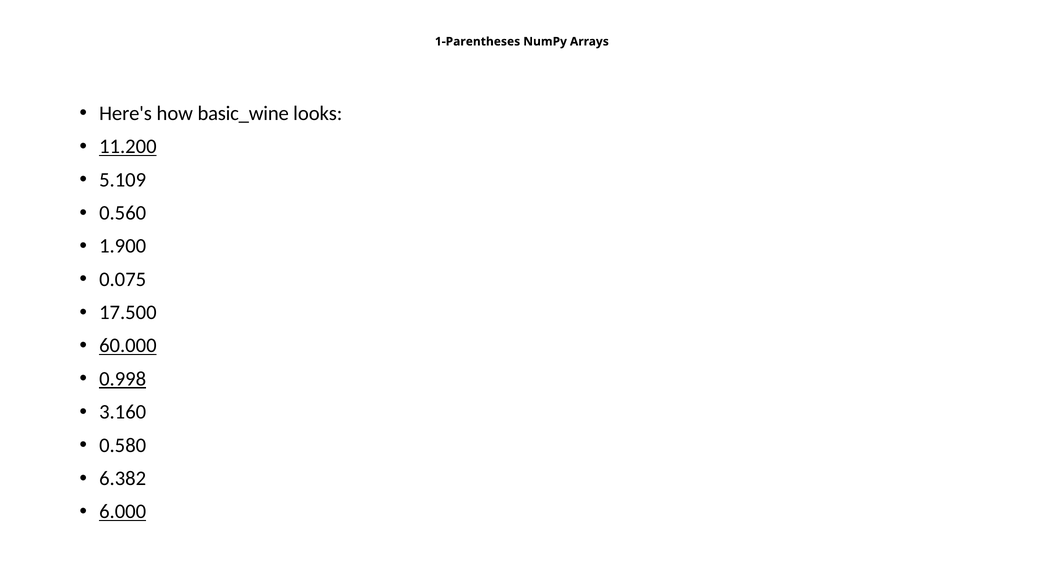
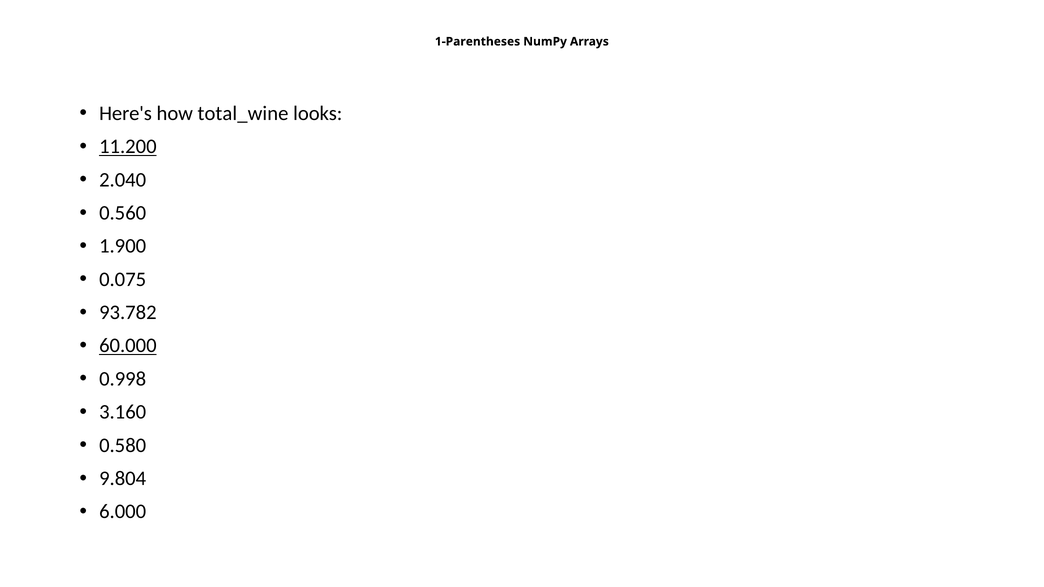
basic_wine: basic_wine -> total_wine
5.109: 5.109 -> 2.040
17.500: 17.500 -> 93.782
0.998 underline: present -> none
6.382: 6.382 -> 9.804
6.000 underline: present -> none
